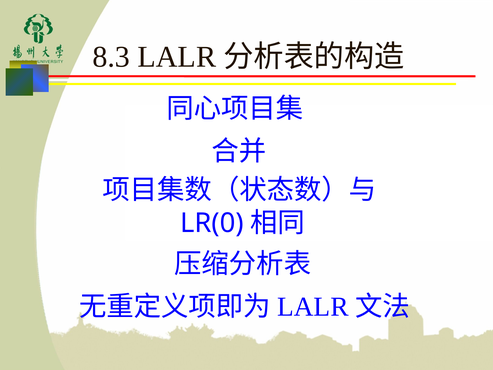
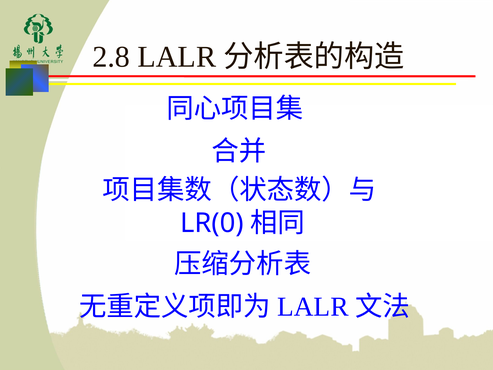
8.3: 8.3 -> 2.8
